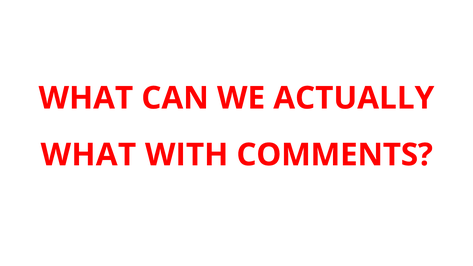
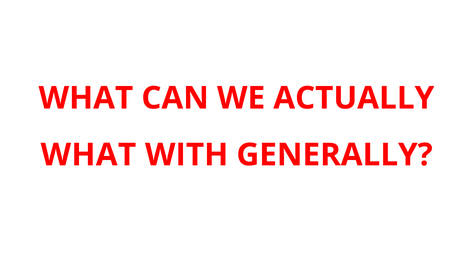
COMMENTS: COMMENTS -> GENERALLY
